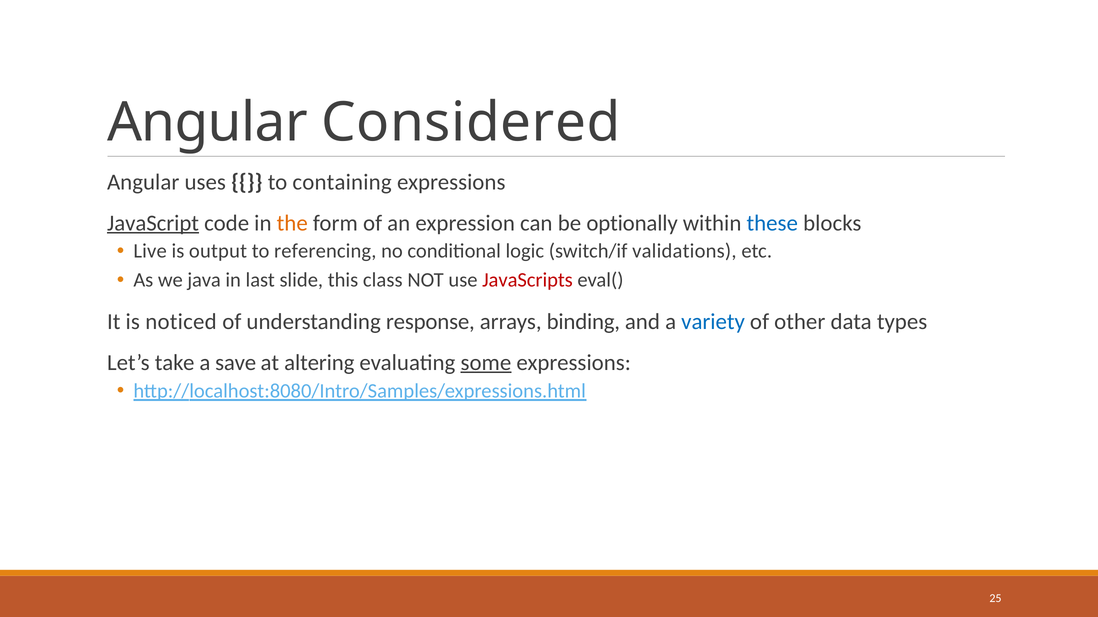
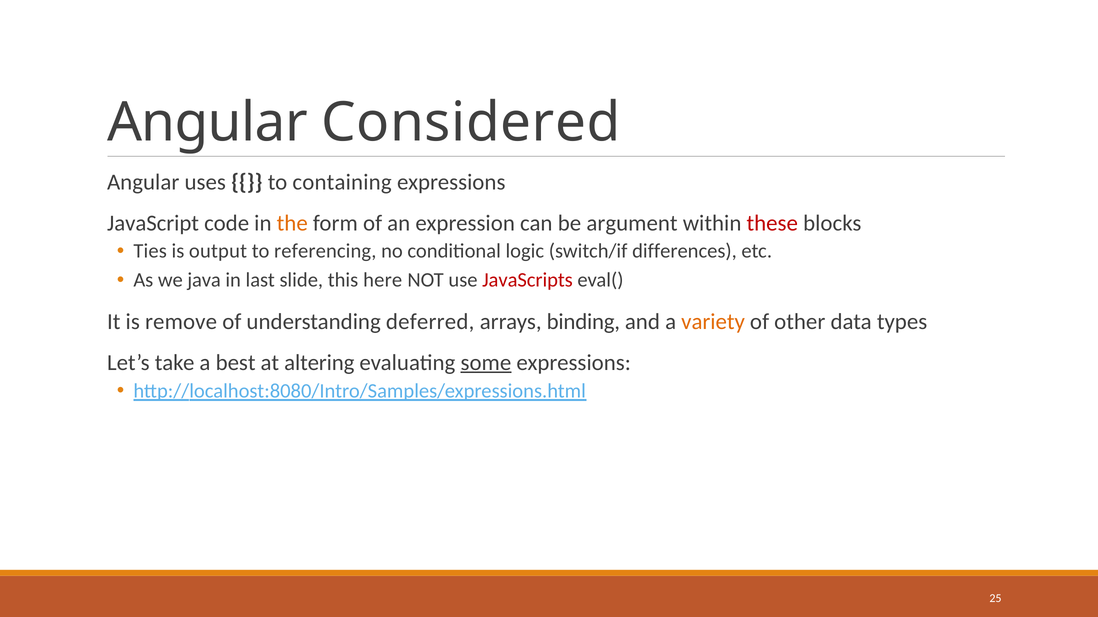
JavaScript underline: present -> none
optionally: optionally -> argument
these colour: blue -> red
Live: Live -> Ties
validations: validations -> differences
class: class -> here
noticed: noticed -> remove
response: response -> deferred
variety colour: blue -> orange
save: save -> best
